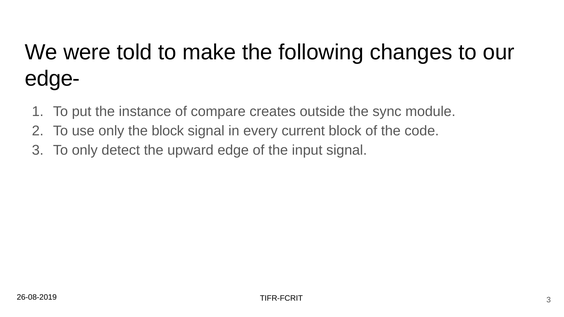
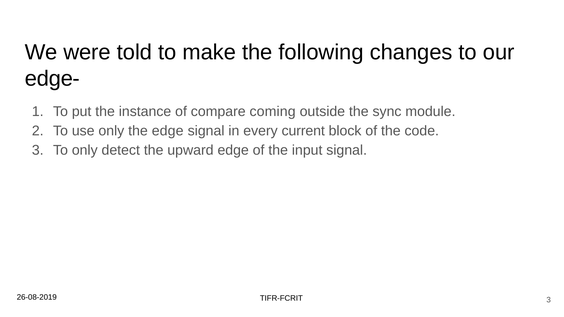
creates: creates -> coming
the block: block -> edge
